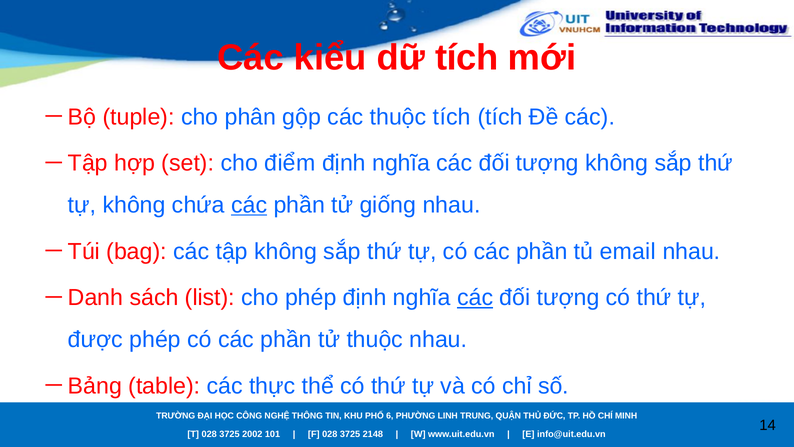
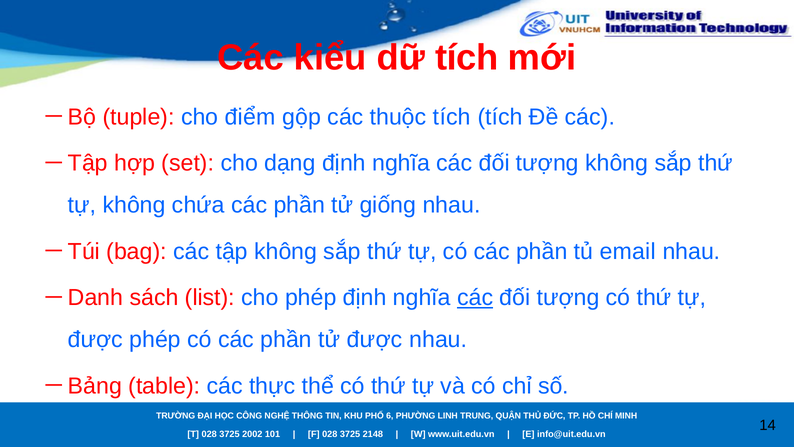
phân: phân -> điểm
điểm: điểm -> dạng
các at (249, 205) underline: present -> none
tử thuộc: thuộc -> được
